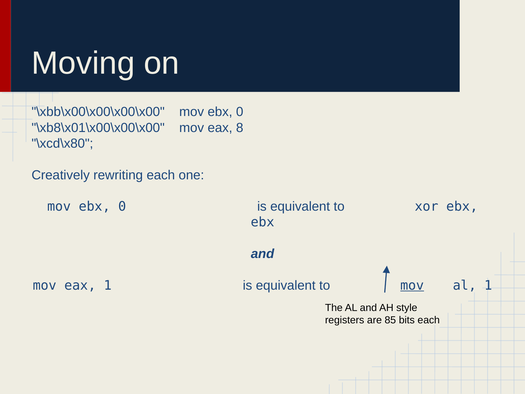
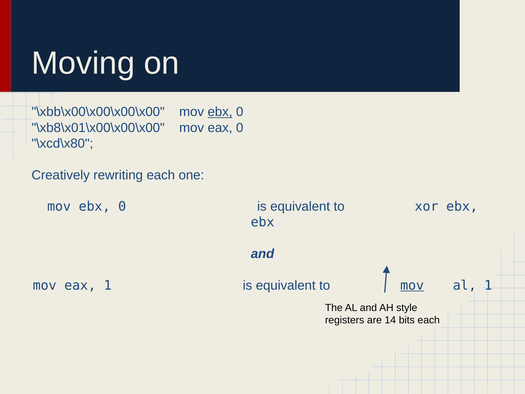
ebx at (220, 112) underline: none -> present
eax 8: 8 -> 0
85: 85 -> 14
